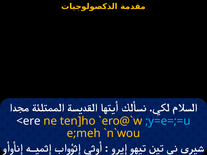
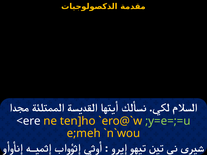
;y=e=;=u colour: light blue -> light green
